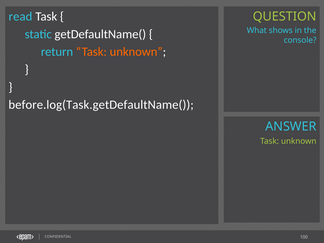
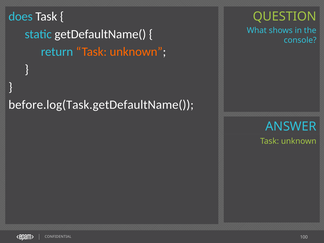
read: read -> does
